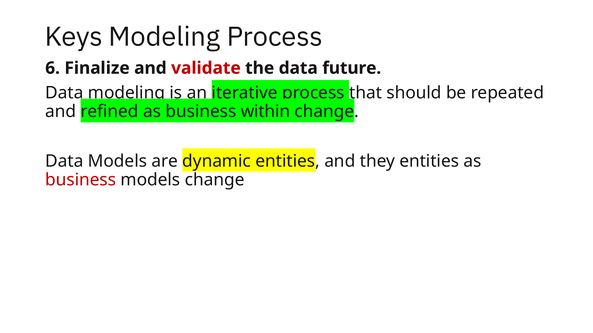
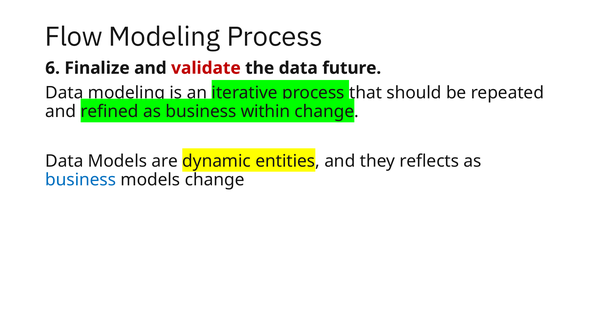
Keys: Keys -> Flow
they entities: entities -> reflects
business at (81, 180) colour: red -> blue
